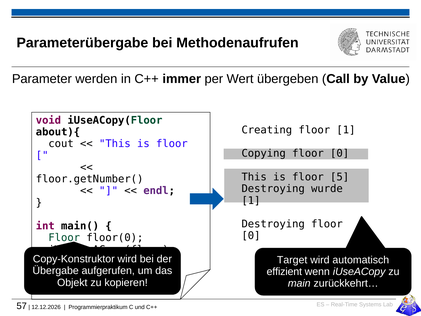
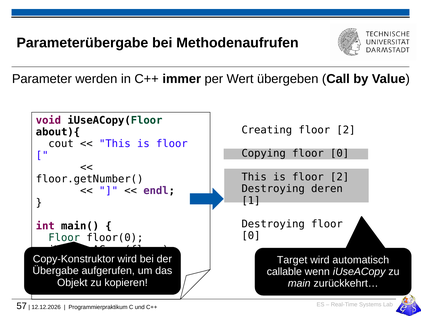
Creating floor 1: 1 -> 2
is floor 5: 5 -> 2
wurde: wurde -> deren
effizient: effizient -> callable
